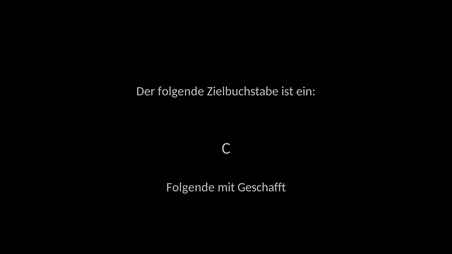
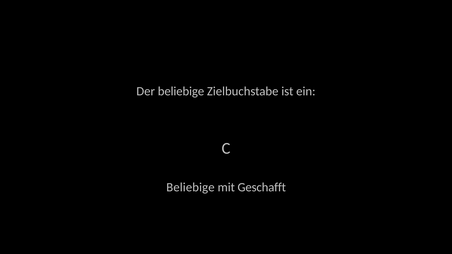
Der folgende: folgende -> beliebige
Folgende at (190, 188): Folgende -> Beliebige
